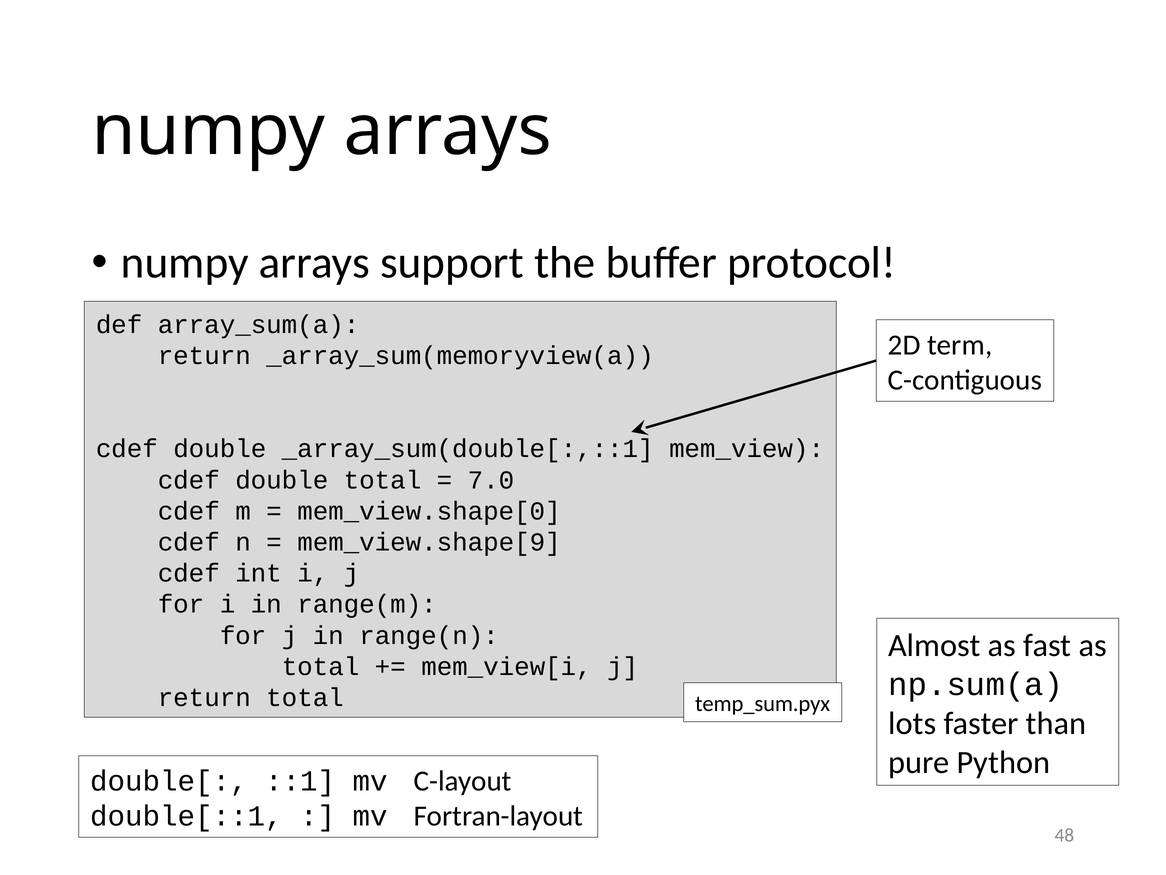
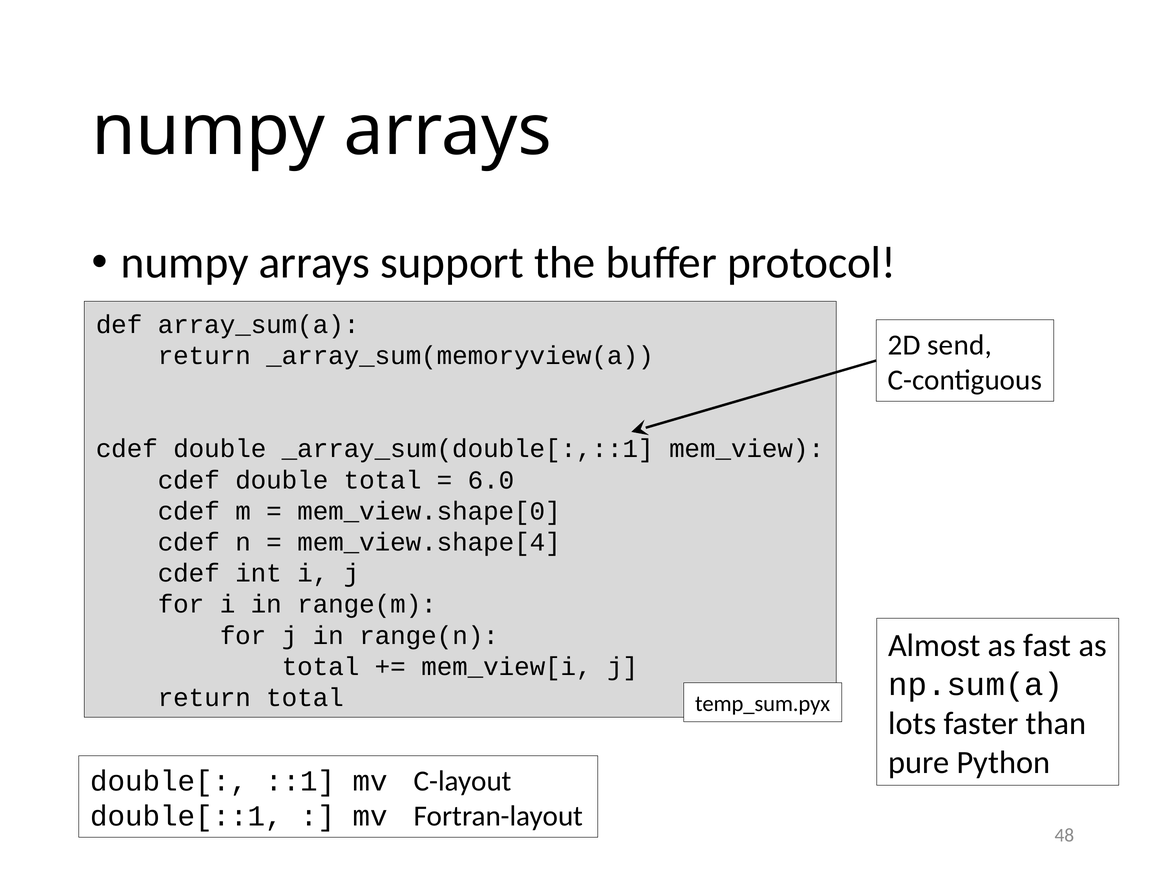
term: term -> send
7.0: 7.0 -> 6.0
mem_view.shape[9: mem_view.shape[9 -> mem_view.shape[4
